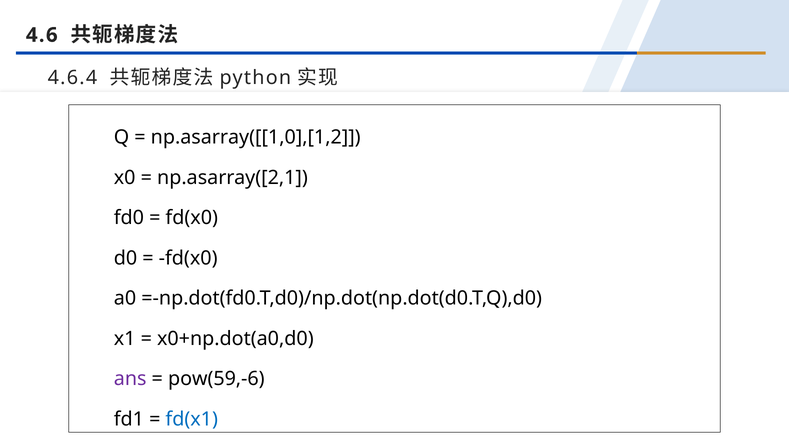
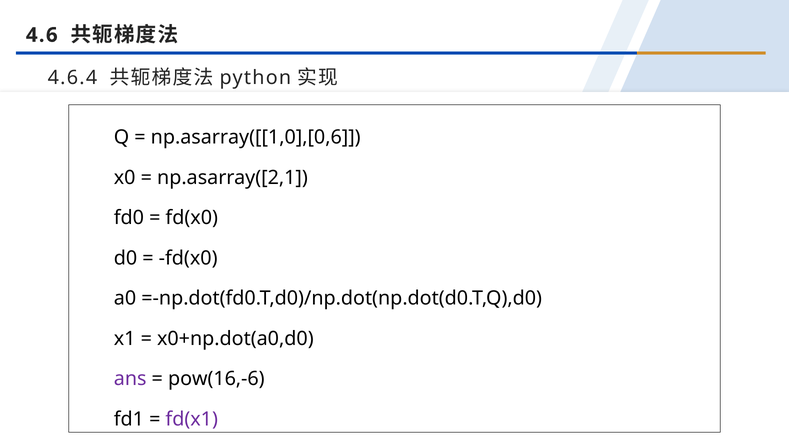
np.asarray([[1,0],[1,2: np.asarray([[1,0],[1,2 -> np.asarray([[1,0],[0,6
pow(59,-6: pow(59,-6 -> pow(16,-6
fd(x1 colour: blue -> purple
